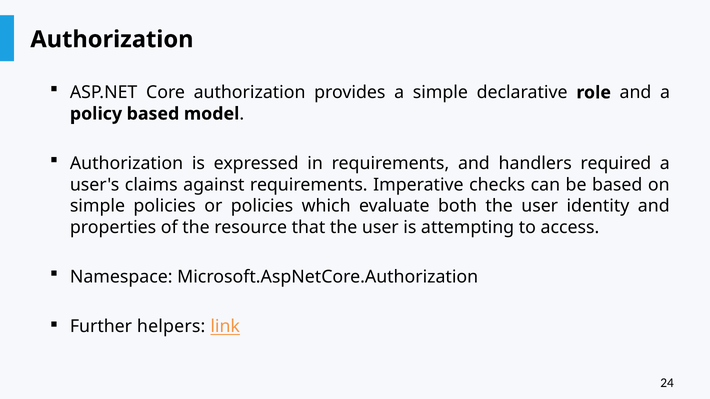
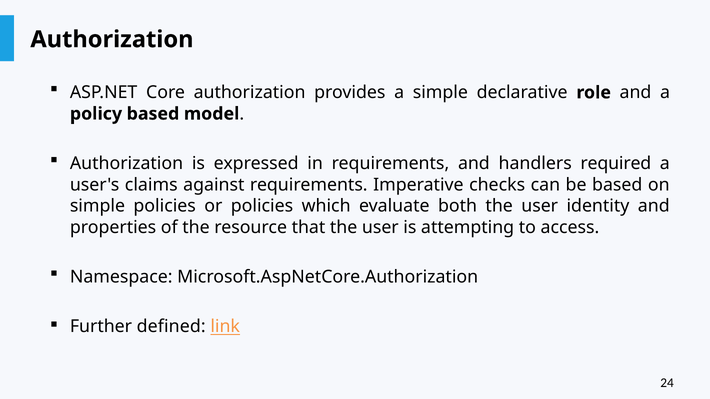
helpers: helpers -> defined
